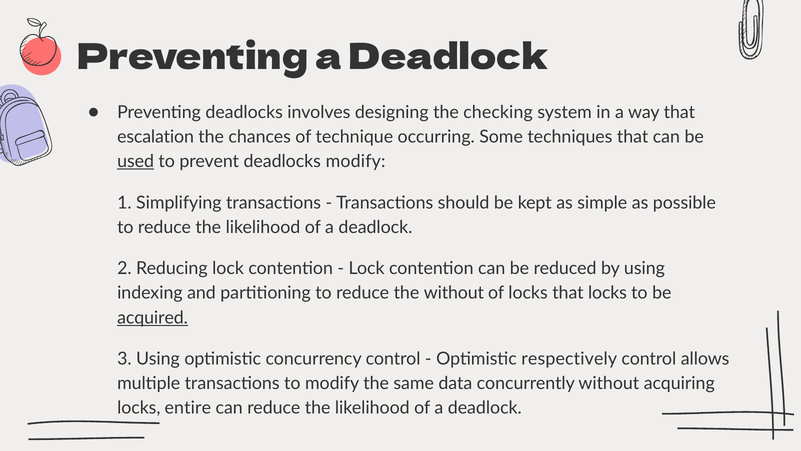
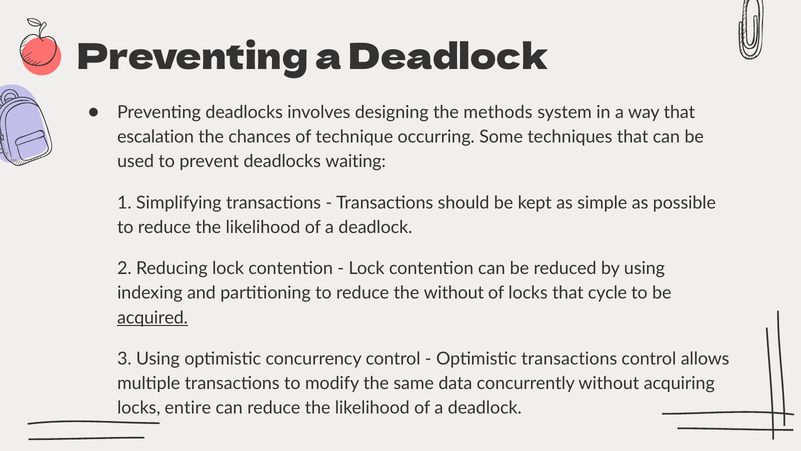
checking: checking -> methods
used underline: present -> none
deadlocks modify: modify -> waiting
that locks: locks -> cycle
Optimistic respectively: respectively -> transactions
